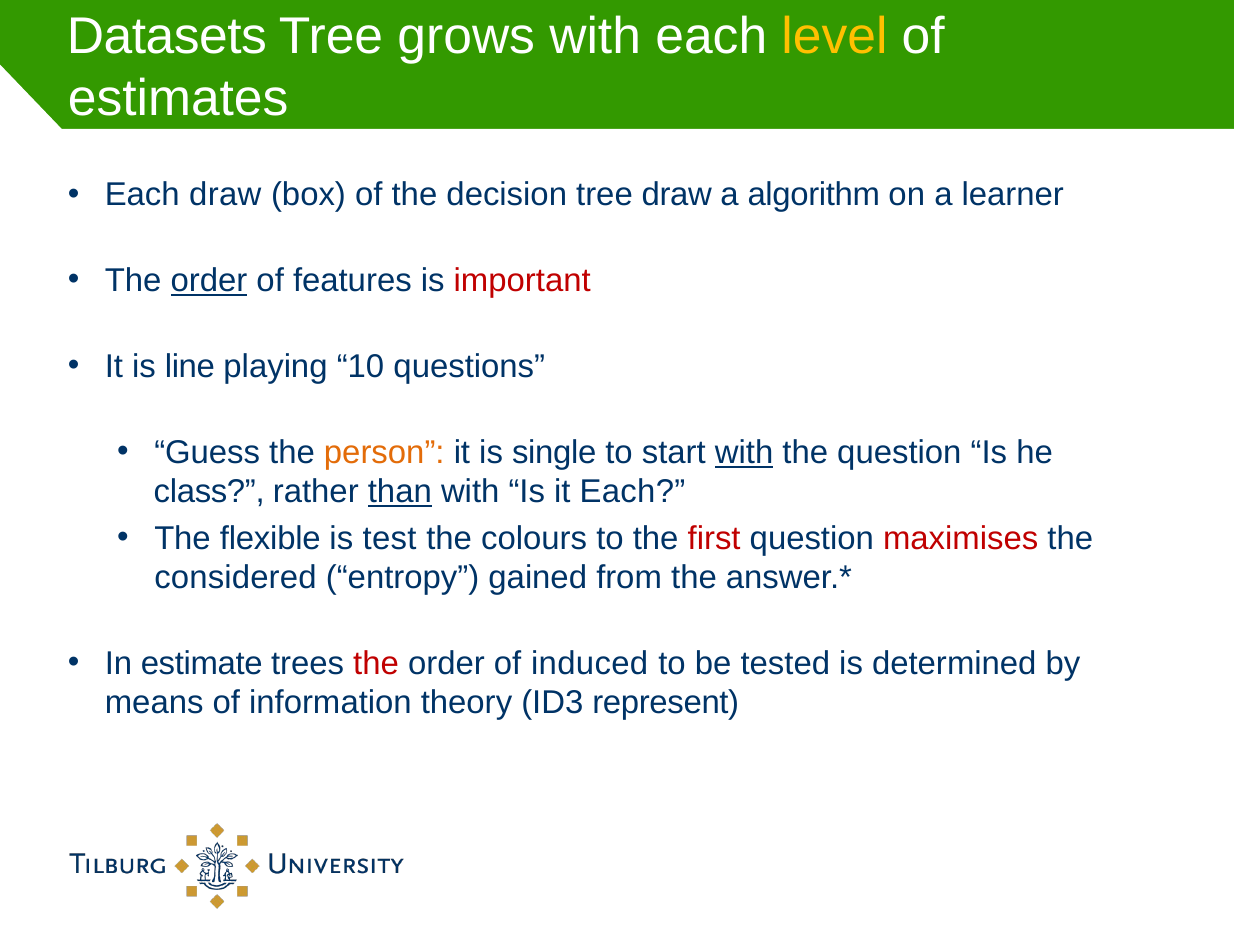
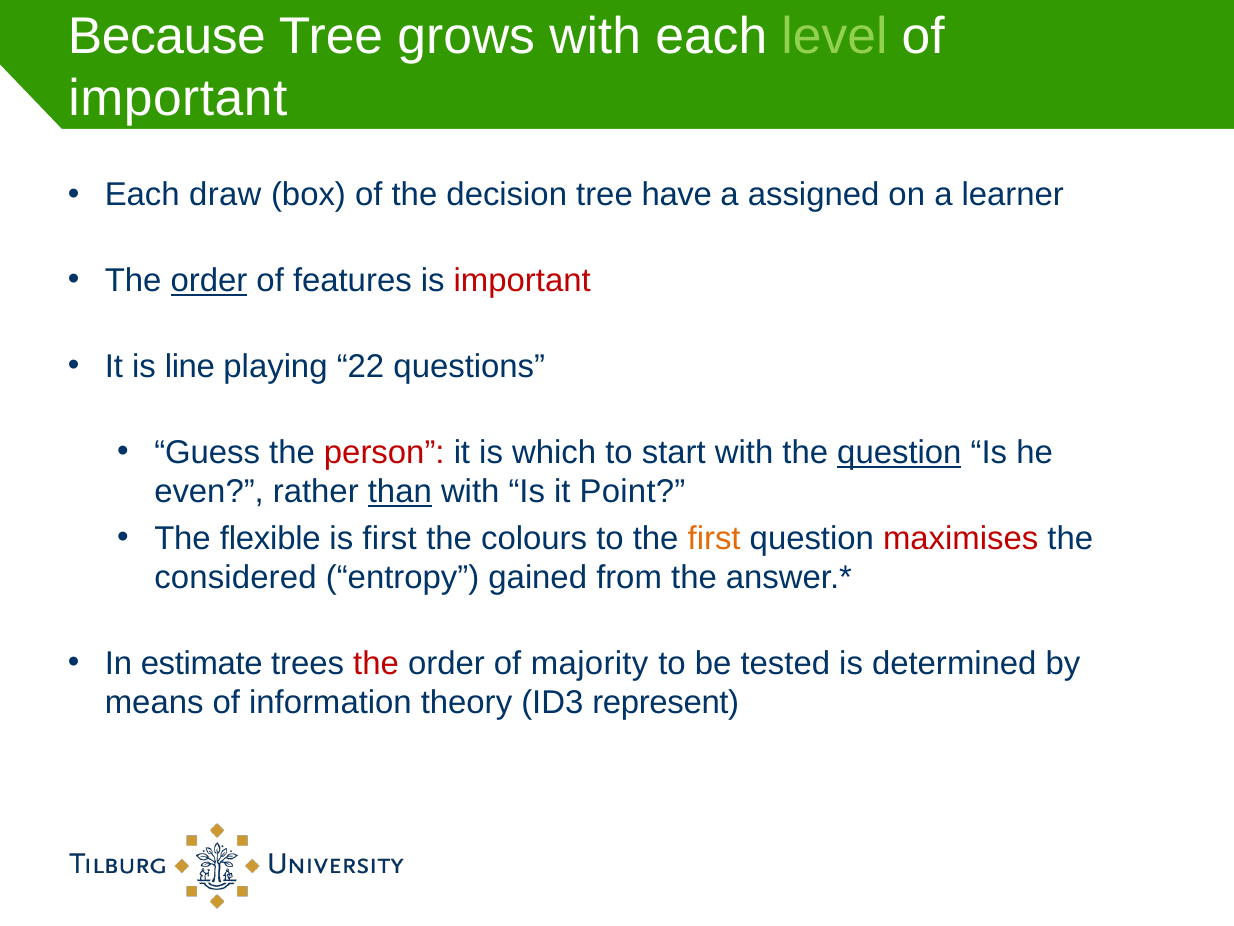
Datasets: Datasets -> Because
level colour: yellow -> light green
estimates at (178, 99): estimates -> important
tree draw: draw -> have
algorithm: algorithm -> assigned
10: 10 -> 22
person colour: orange -> red
single: single -> which
with at (744, 452) underline: present -> none
question at (899, 452) underline: none -> present
class: class -> even
it Each: Each -> Point
is test: test -> first
first at (714, 538) colour: red -> orange
induced: induced -> majority
